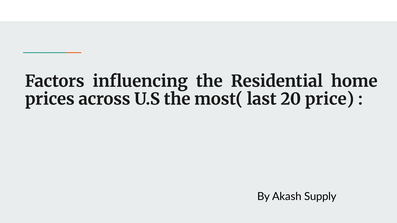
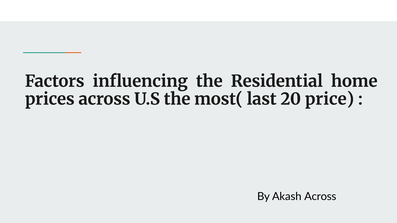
Akash Supply: Supply -> Across
